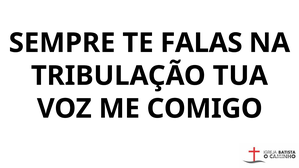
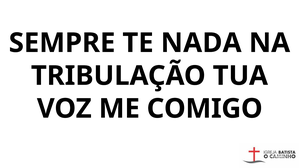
FALAS: FALAS -> NADA
